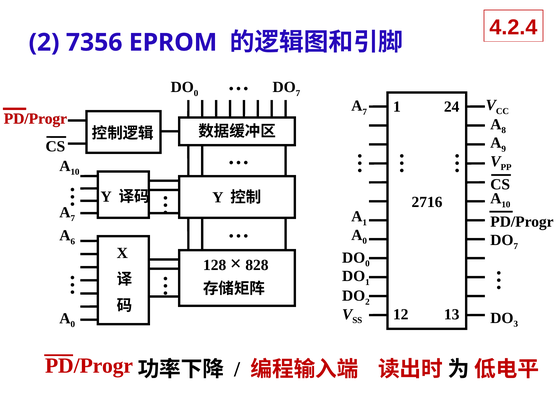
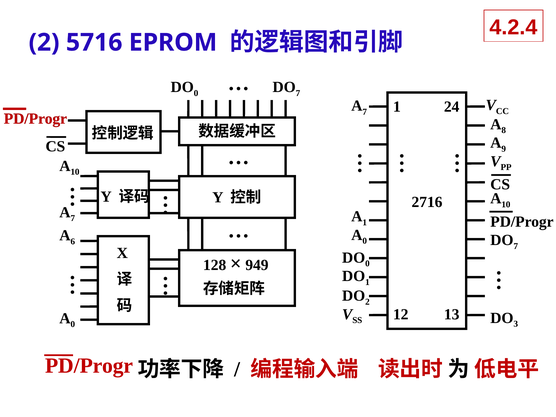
7356: 7356 -> 5716
828: 828 -> 949
